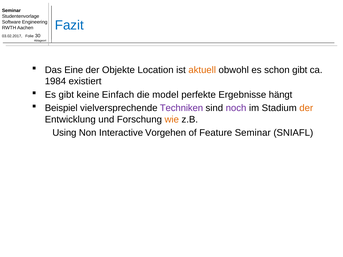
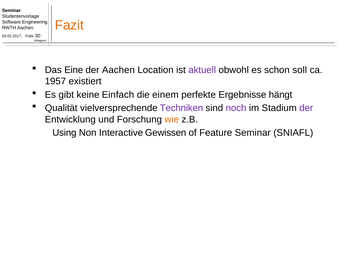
Fazit colour: blue -> orange
der Objekte: Objekte -> Aachen
aktuell colour: orange -> purple
schon gibt: gibt -> soll
1984: 1984 -> 1957
model: model -> einem
Beispiel: Beispiel -> Qualität
der at (306, 108) colour: orange -> purple
Vorgehen: Vorgehen -> Gewissen
